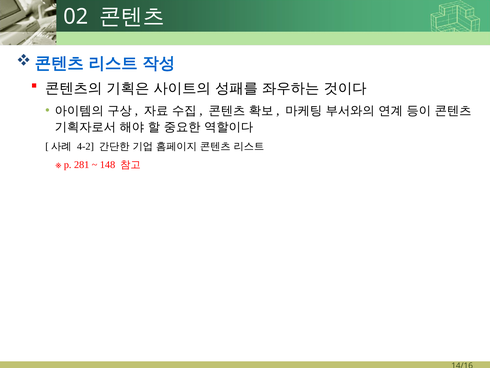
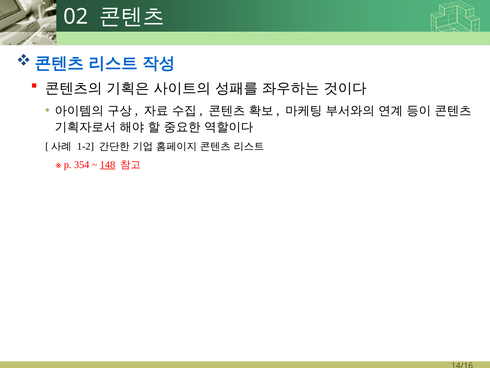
4-2: 4-2 -> 1-2
281: 281 -> 354
148 underline: none -> present
